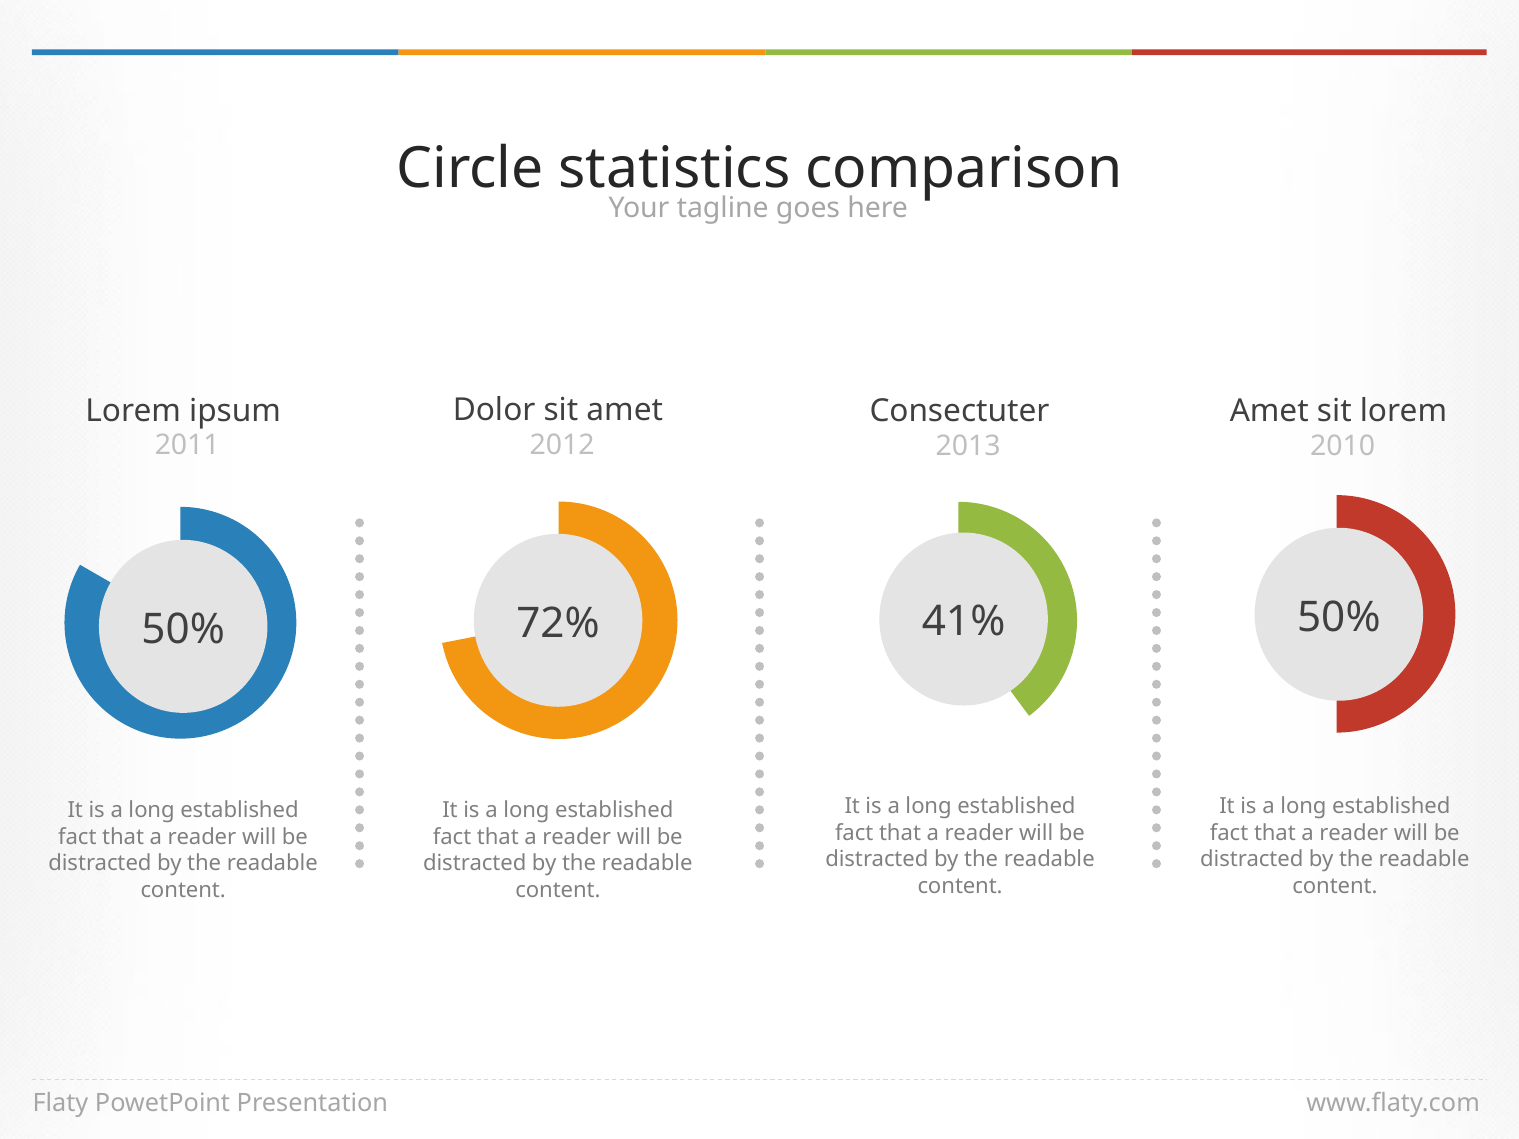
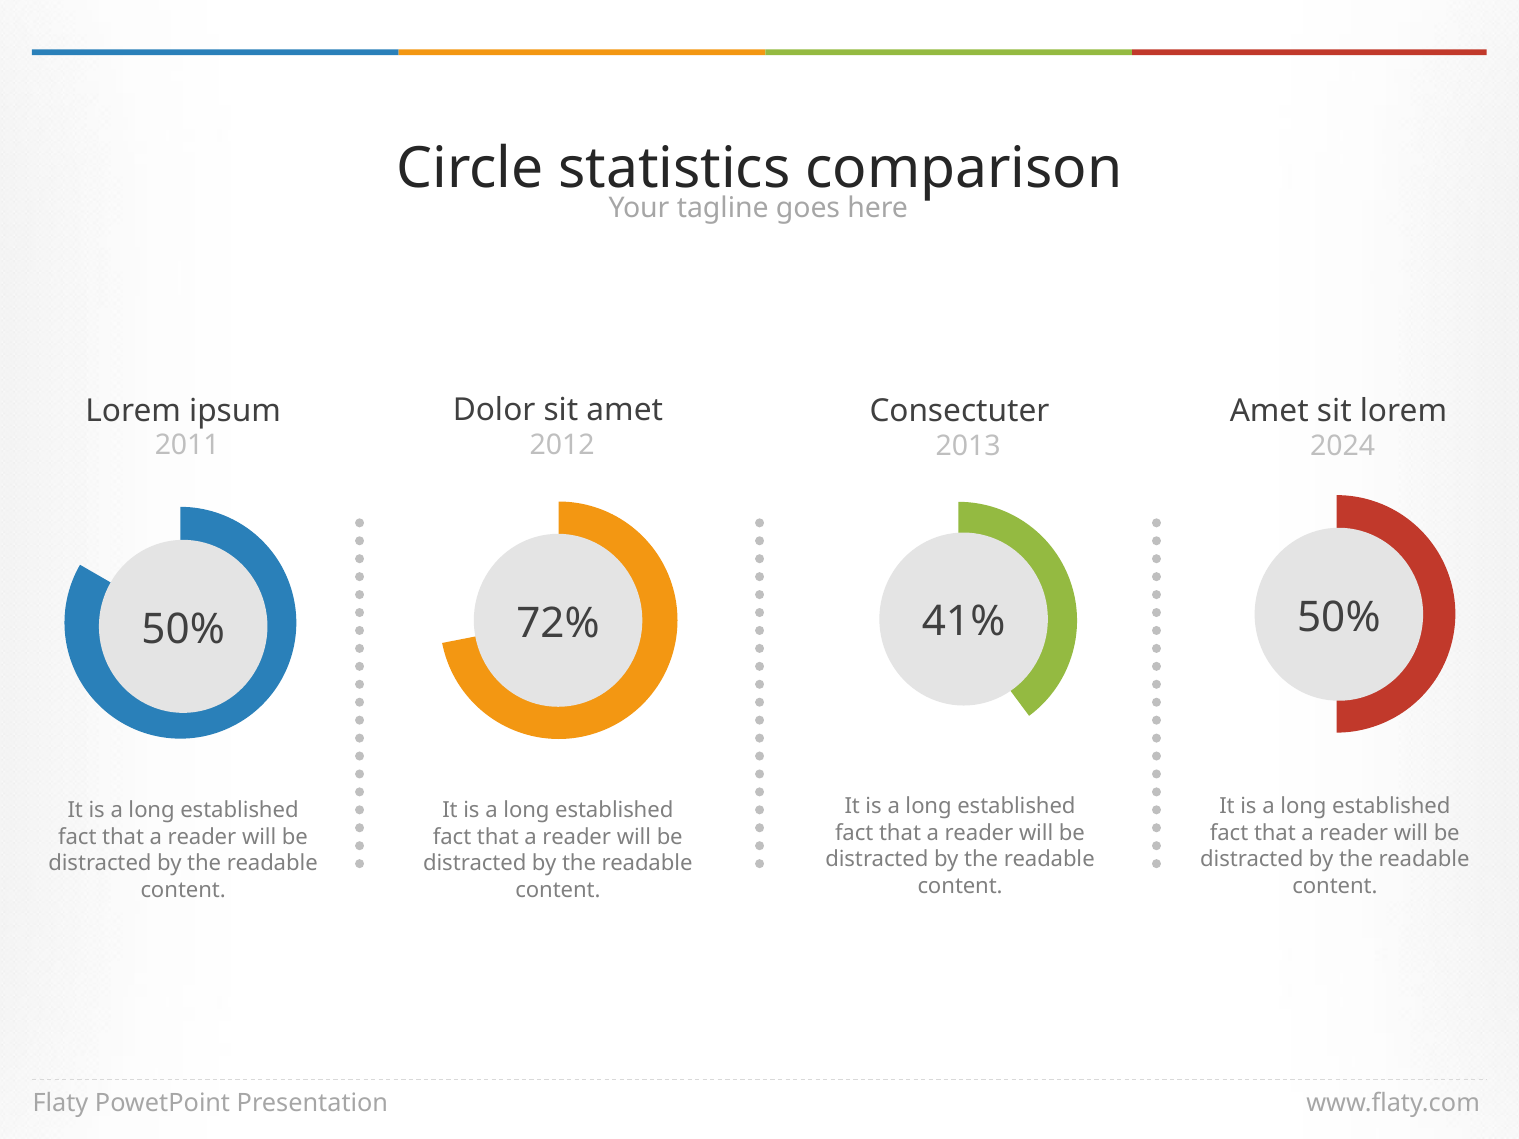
2010: 2010 -> 2024
